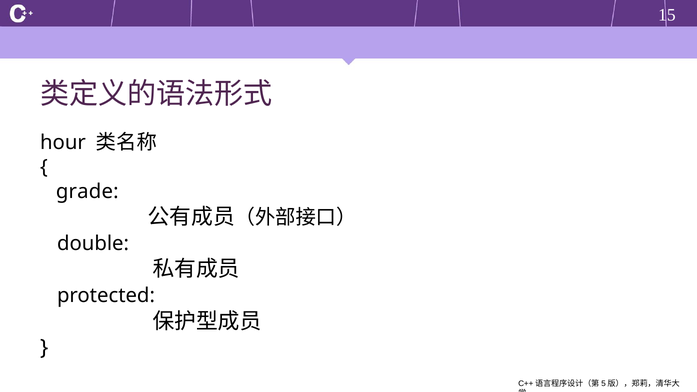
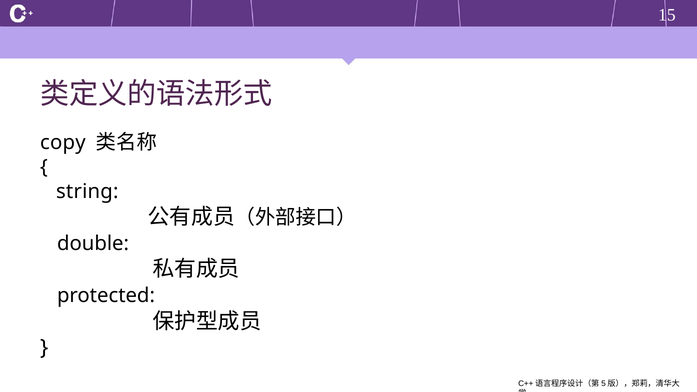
hour: hour -> copy
grade: grade -> string
